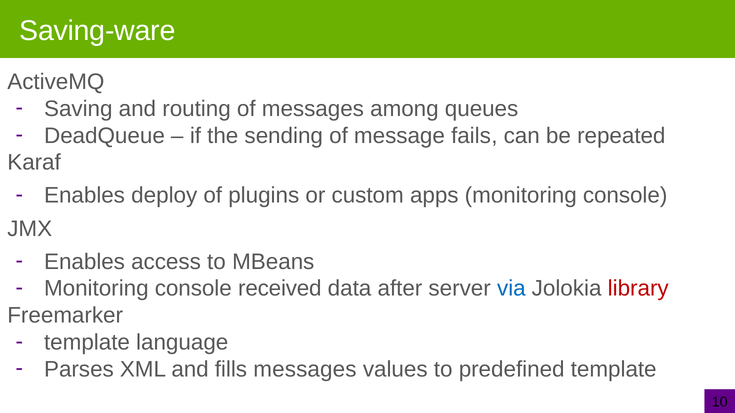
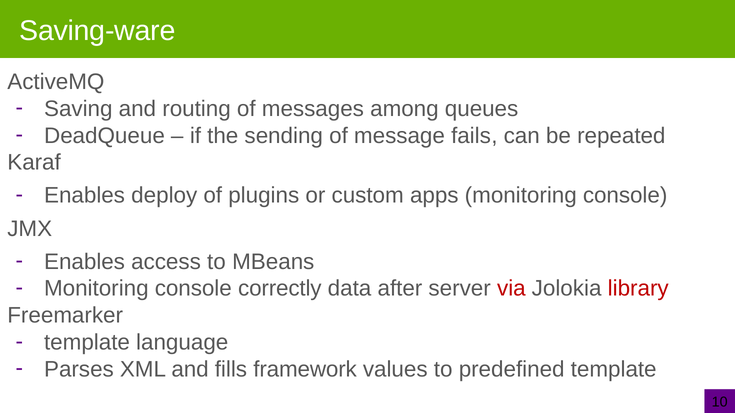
received: received -> correctly
via colour: blue -> red
fills messages: messages -> framework
